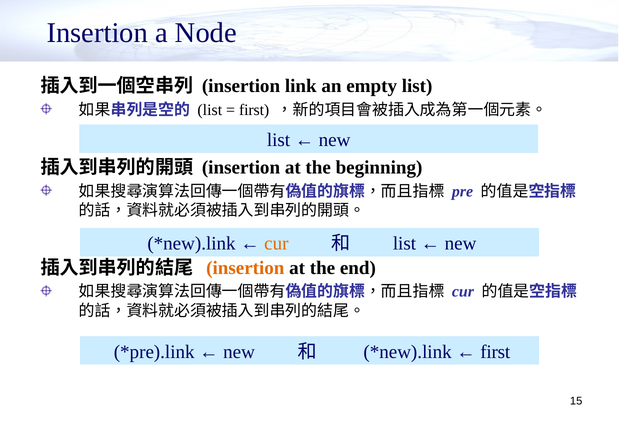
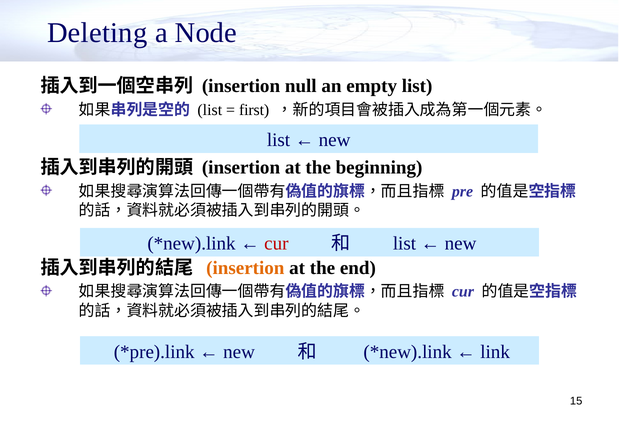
Insertion at (97, 33): Insertion -> Deleting
link: link -> null
cur at (276, 243) colour: orange -> red
first at (495, 351): first -> link
